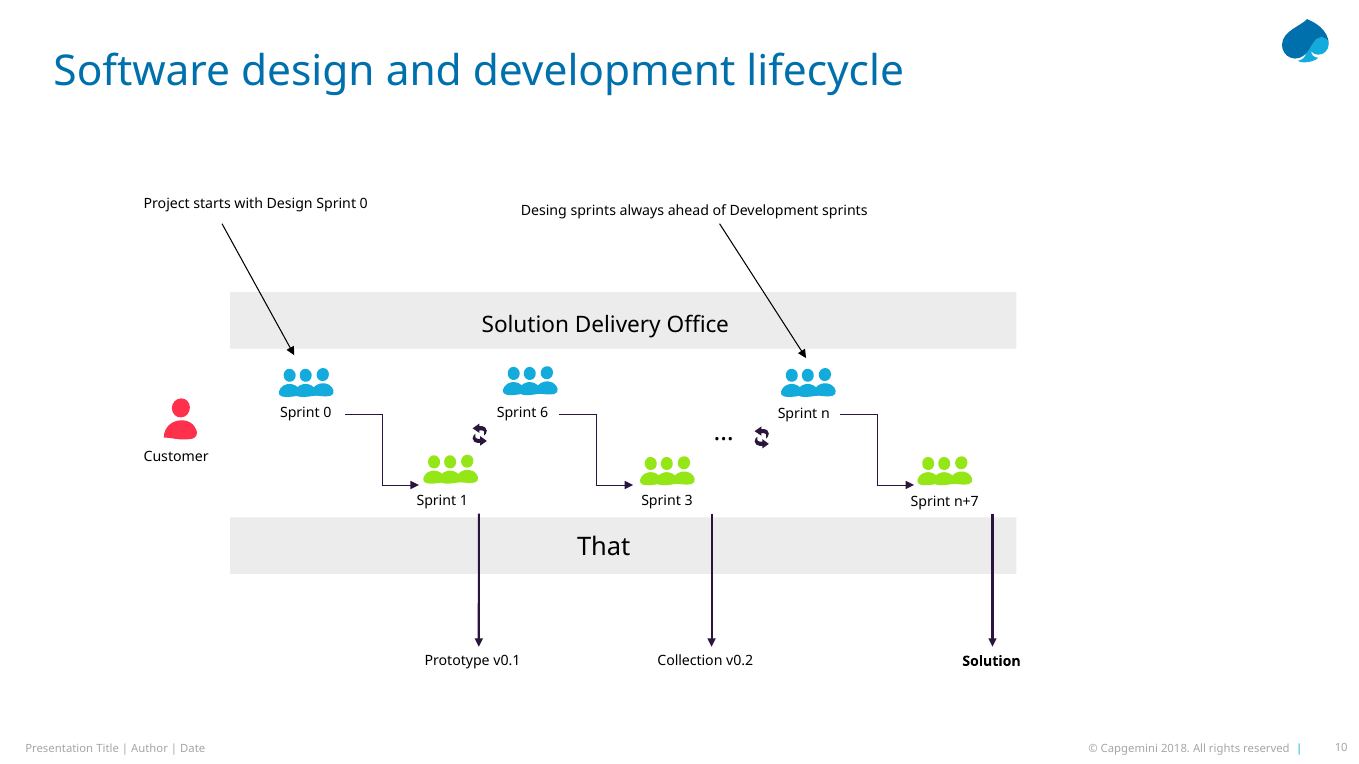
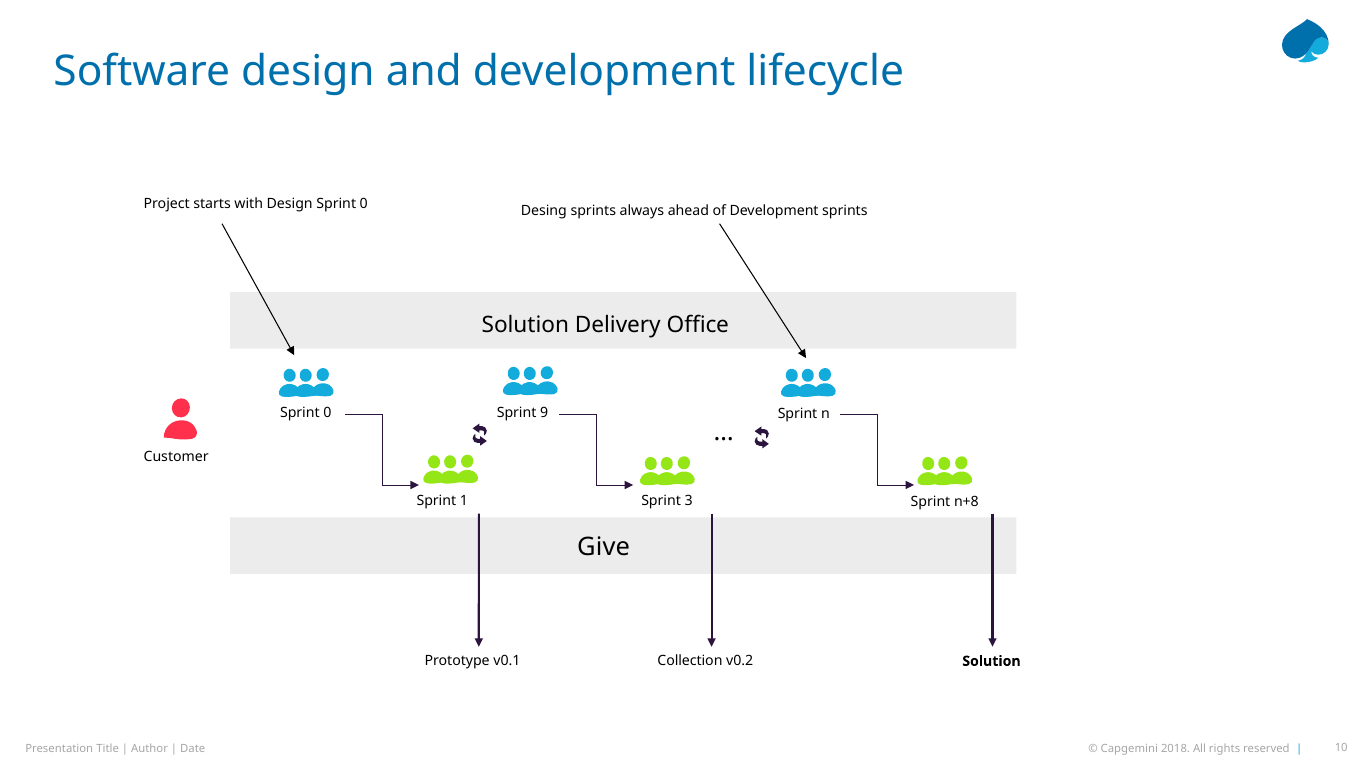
6: 6 -> 9
n+7: n+7 -> n+8
That: That -> Give
